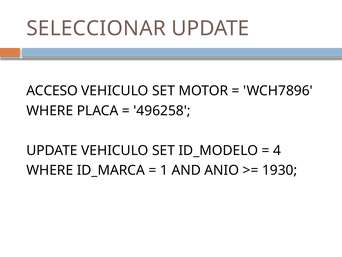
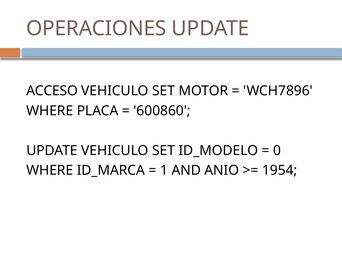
SELECCIONAR: SELECCIONAR -> OPERACIONES
496258: 496258 -> 600860
4: 4 -> 0
1930: 1930 -> 1954
